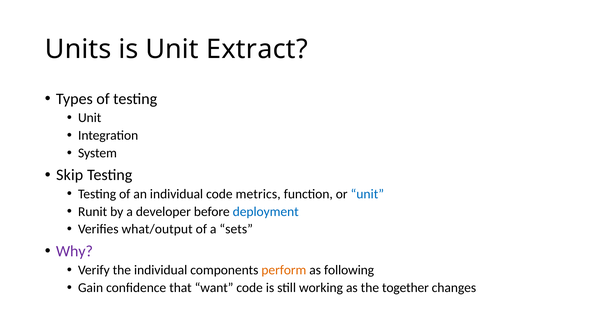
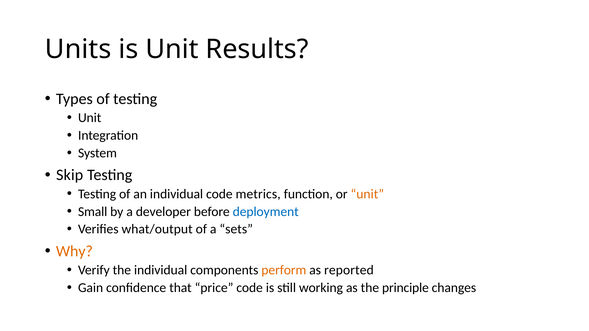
Extract: Extract -> Results
unit at (367, 194) colour: blue -> orange
Runit: Runit -> Small
Why colour: purple -> orange
following: following -> reported
want: want -> price
together: together -> principle
